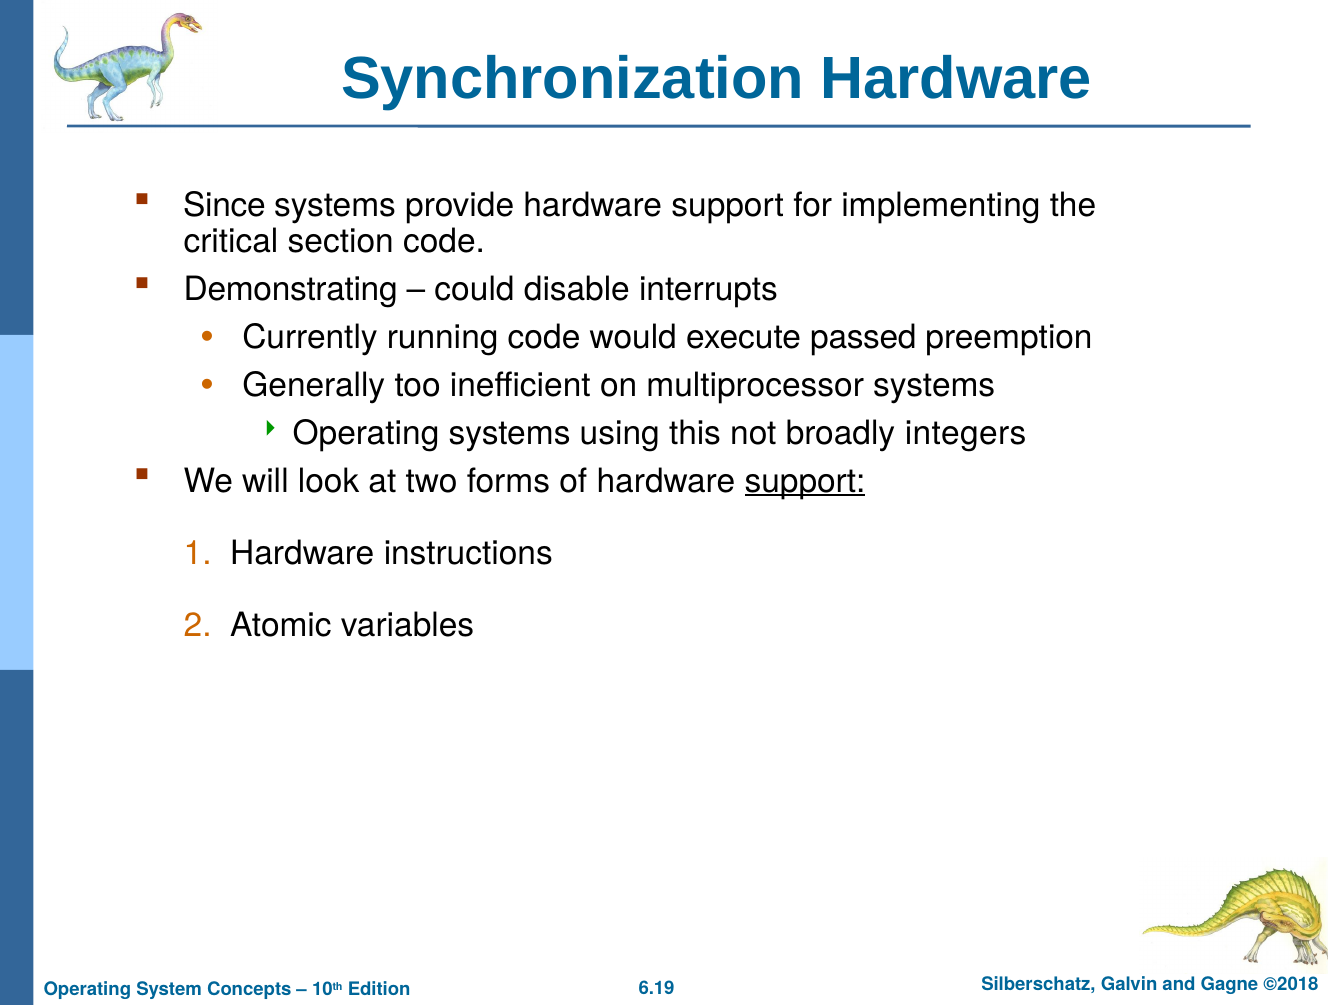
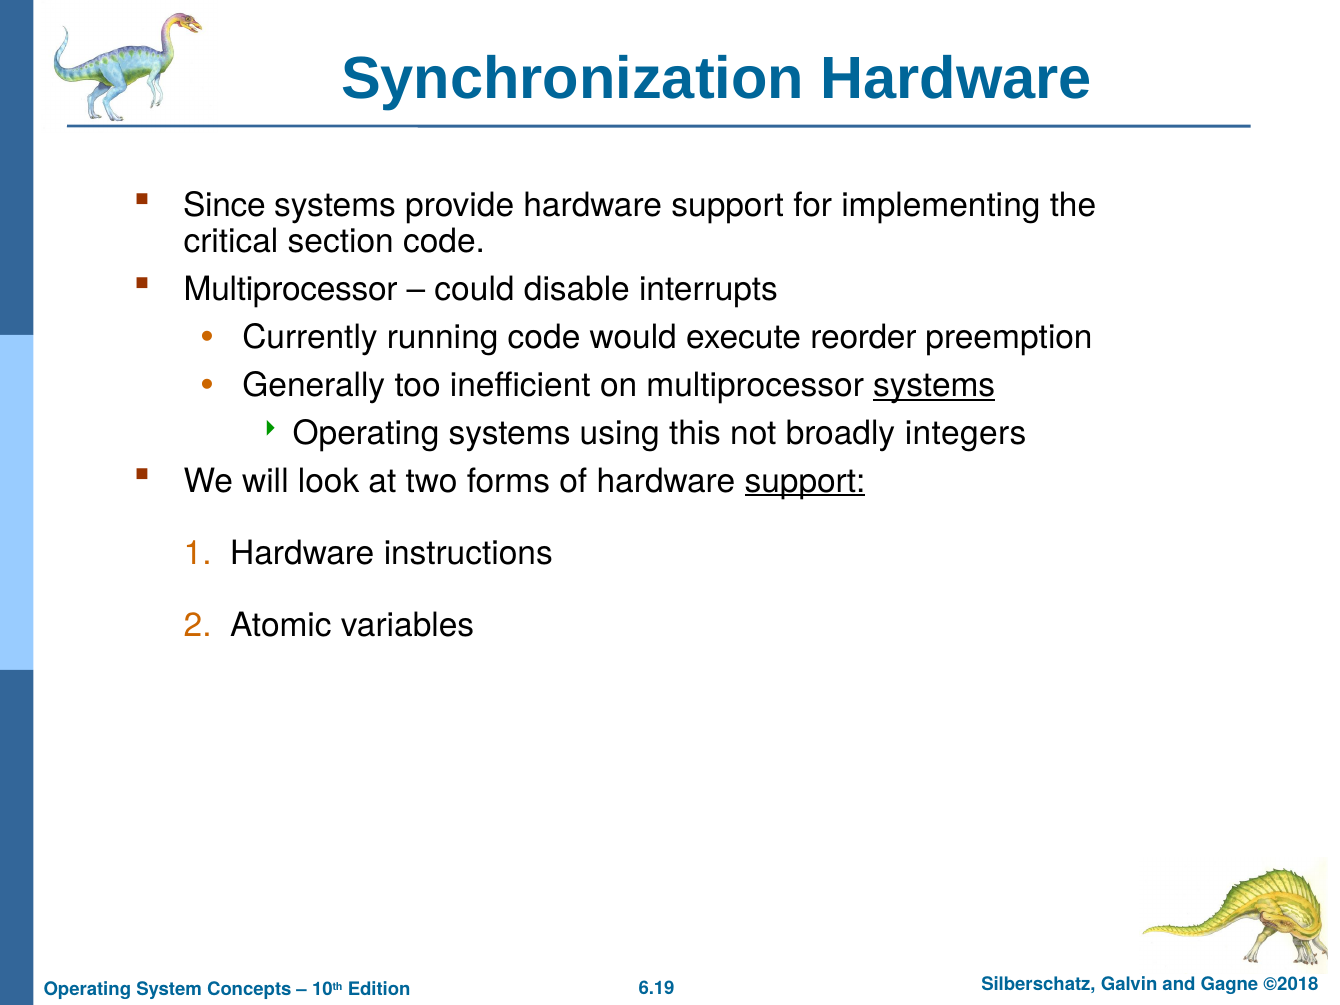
Demonstrating at (291, 289): Demonstrating -> Multiprocessor
passed: passed -> reorder
systems at (934, 385) underline: none -> present
